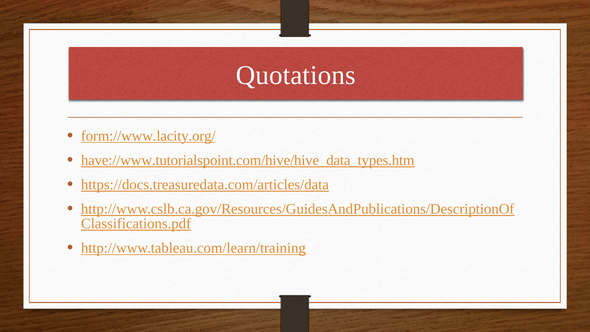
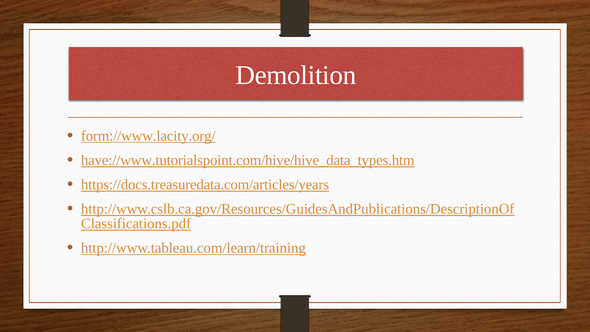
Quotations: Quotations -> Demolition
https://docs.treasuredata.com/articles/data: https://docs.treasuredata.com/articles/data -> https://docs.treasuredata.com/articles/years
